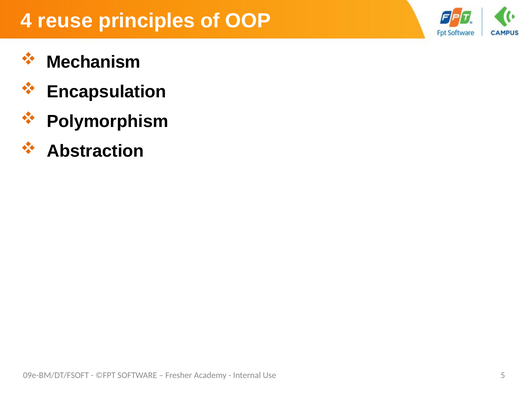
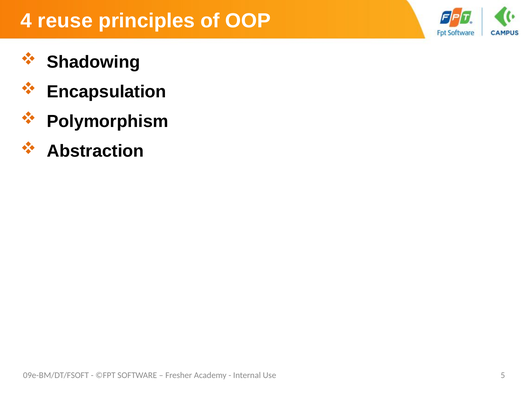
Mechanism: Mechanism -> Shadowing
